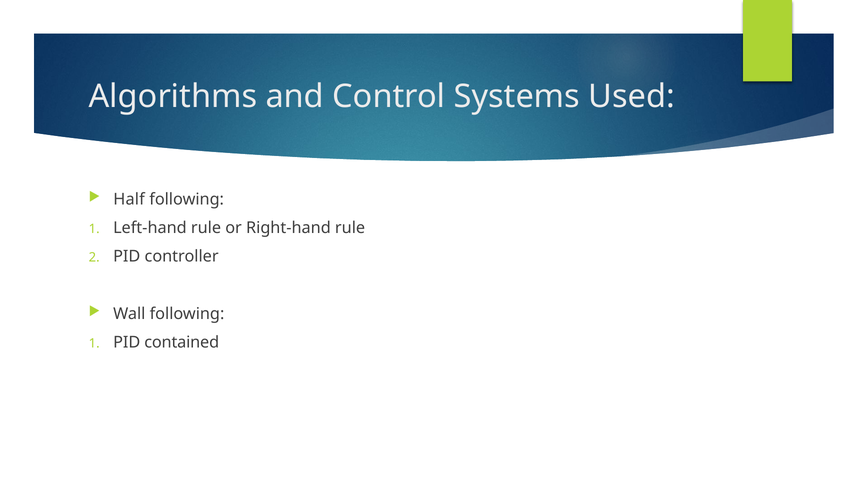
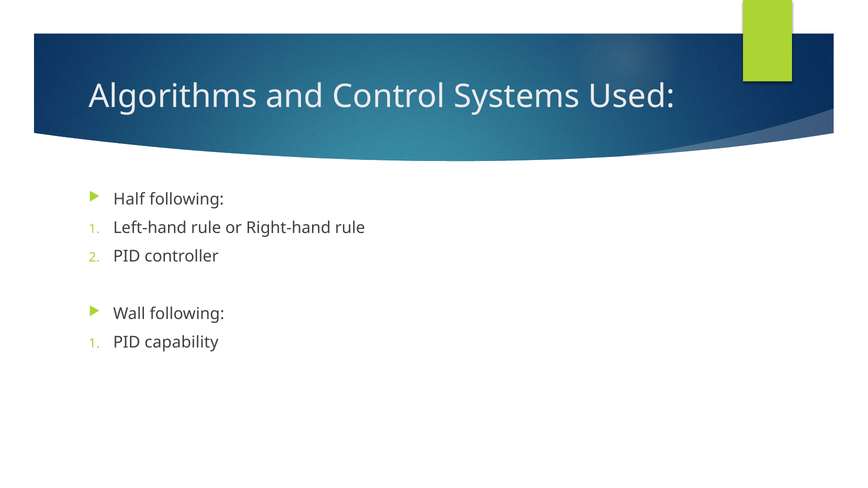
contained: contained -> capability
